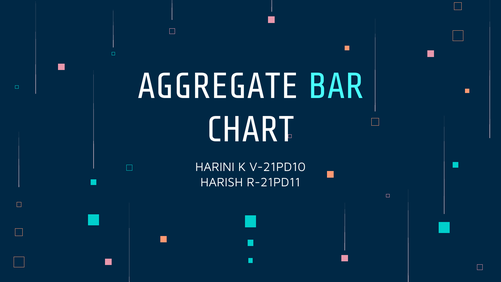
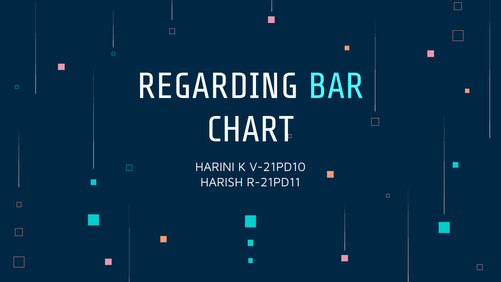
AGGREGATE: AGGREGATE -> REGARDING
